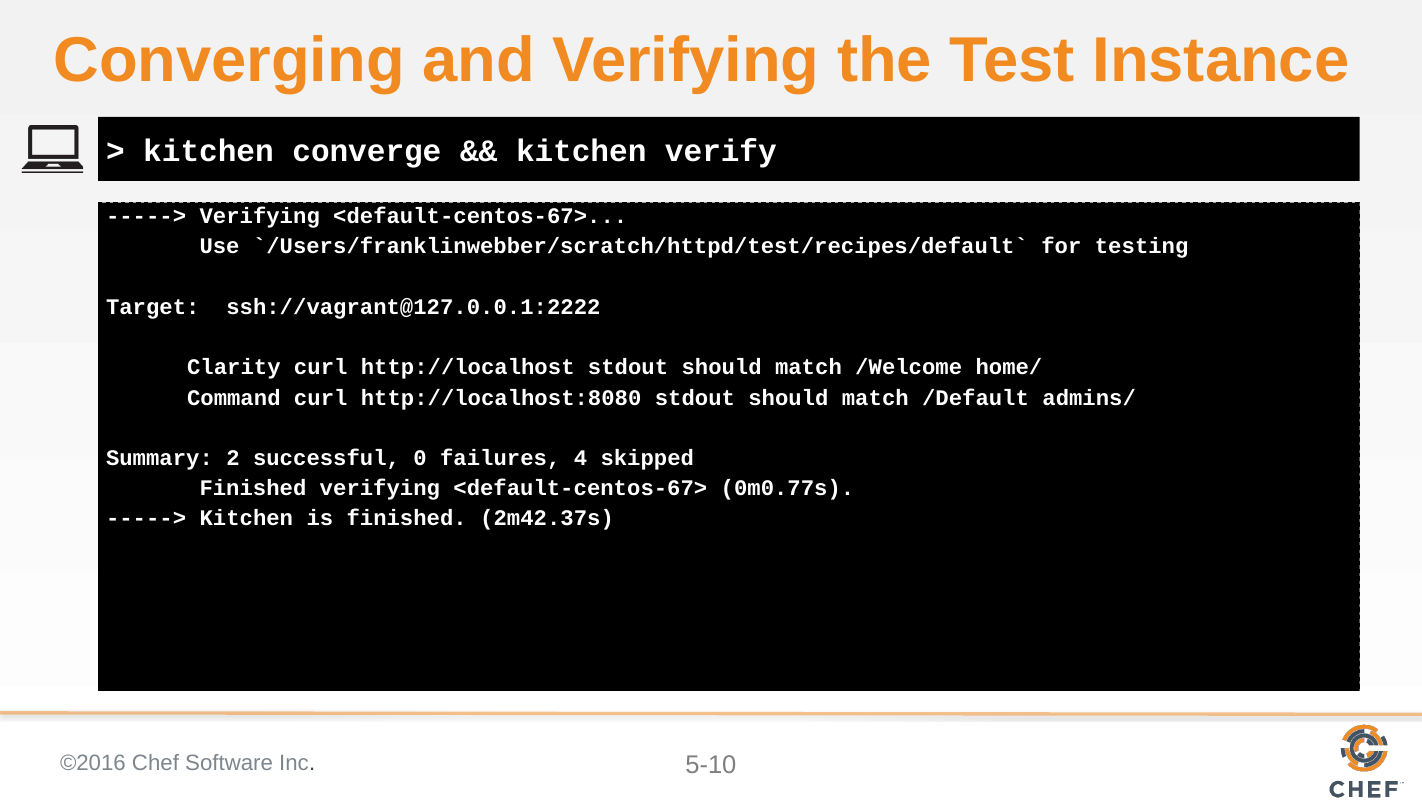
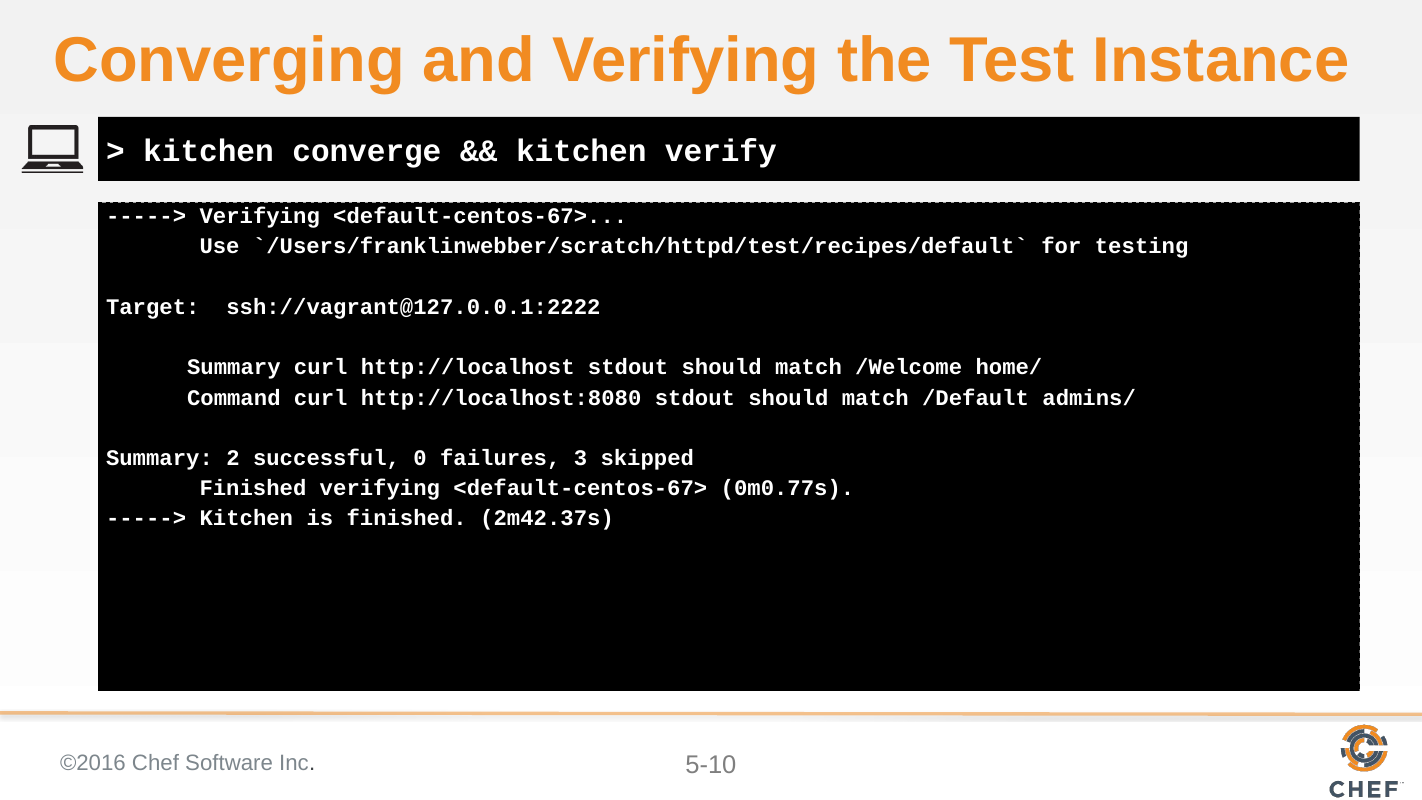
Clarity at (234, 367): Clarity -> Summary
4: 4 -> 3
